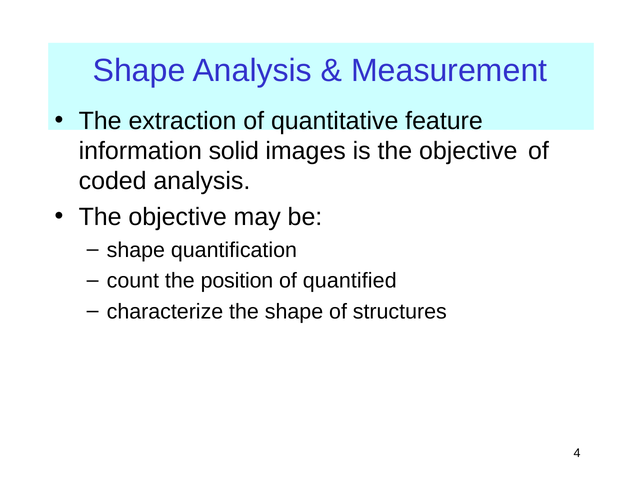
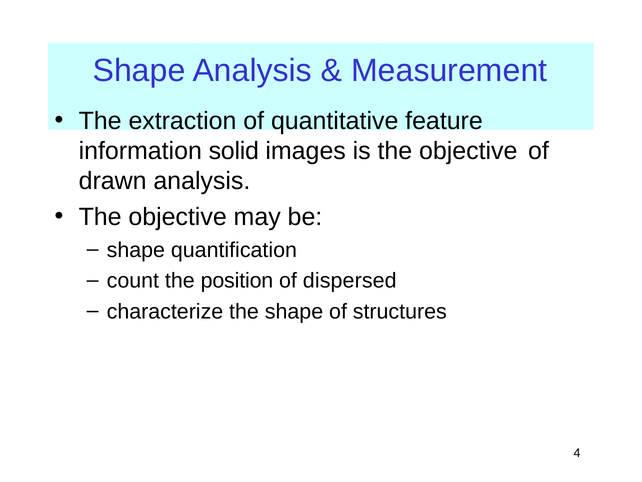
coded: coded -> drawn
quantified: quantified -> dispersed
